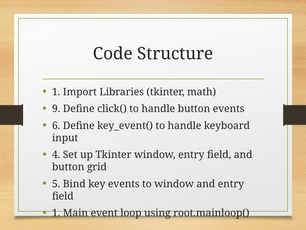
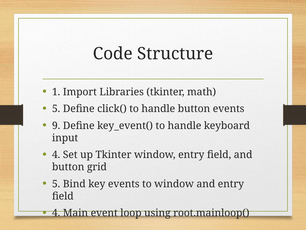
9 at (56, 109): 9 -> 5
6: 6 -> 9
1 at (56, 213): 1 -> 4
